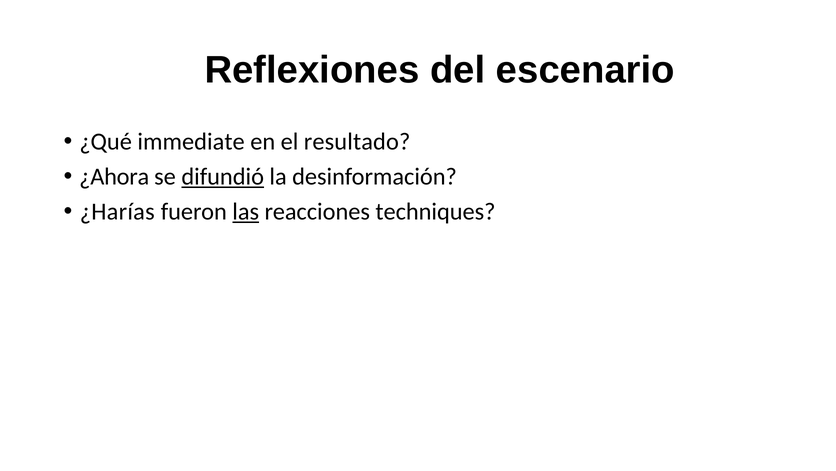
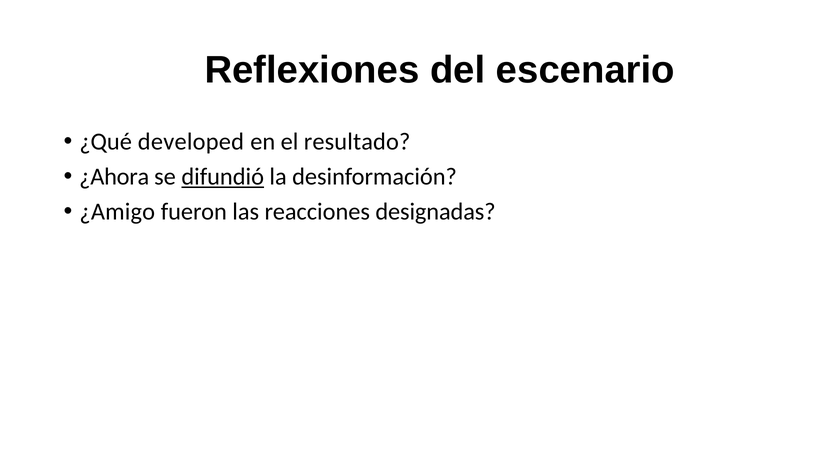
immediate: immediate -> developed
¿Harías: ¿Harías -> ¿Amigo
las underline: present -> none
techniques: techniques -> designadas
